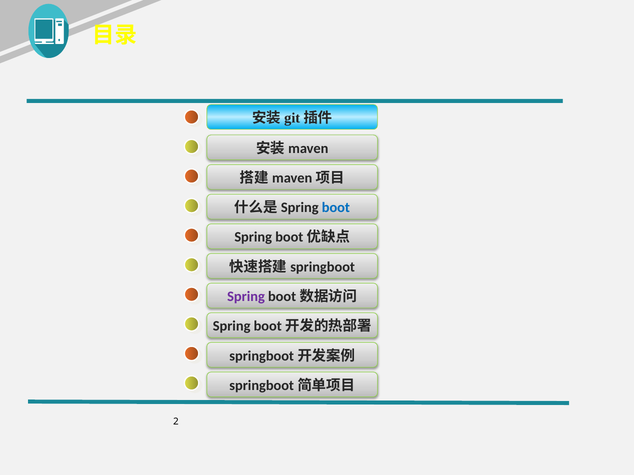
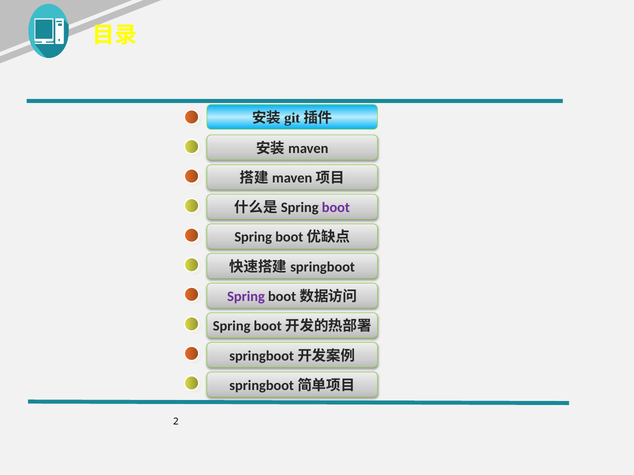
boot colour: blue -> purple
